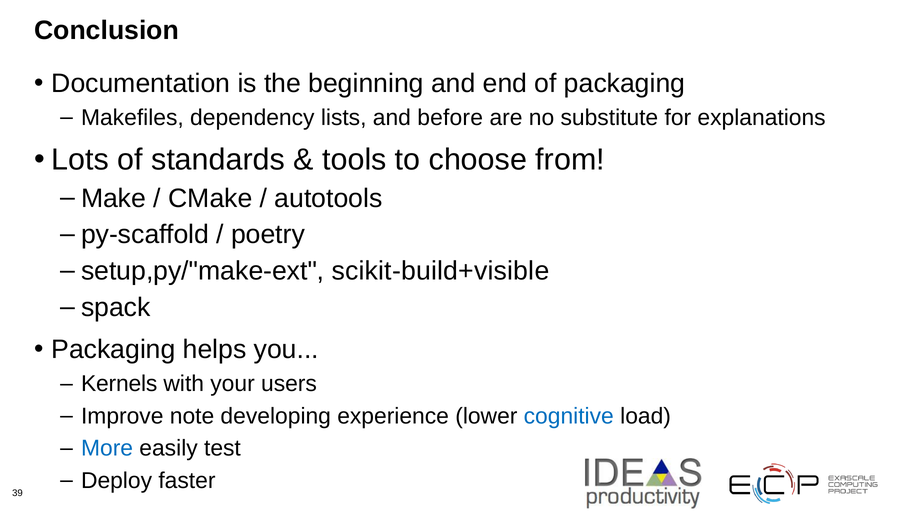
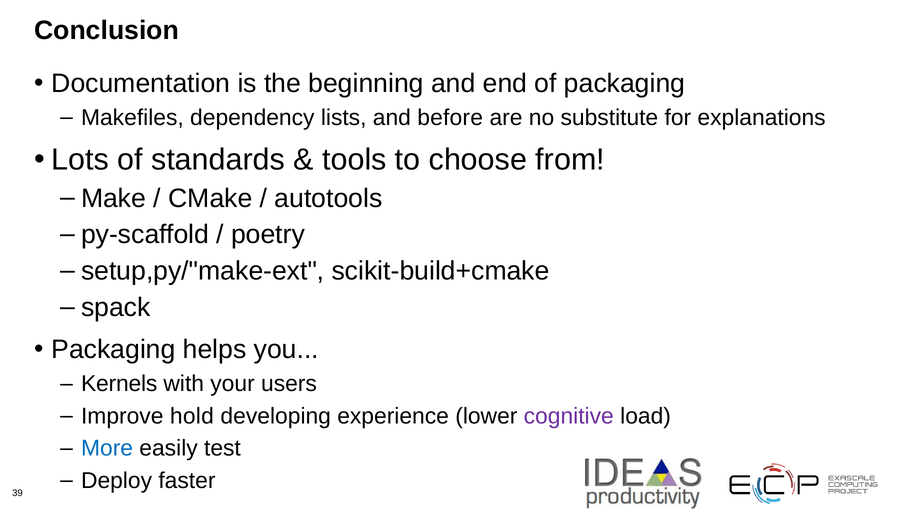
scikit-build+visible: scikit-build+visible -> scikit-build+cmake
note: note -> hold
cognitive colour: blue -> purple
